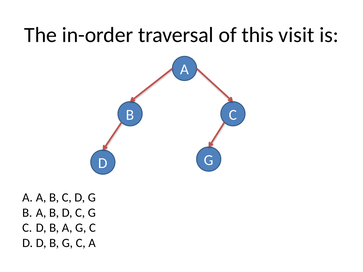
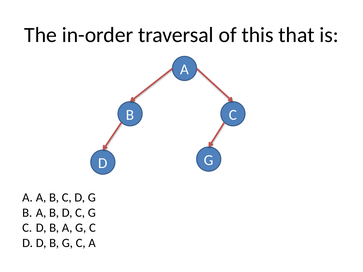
visit: visit -> that
